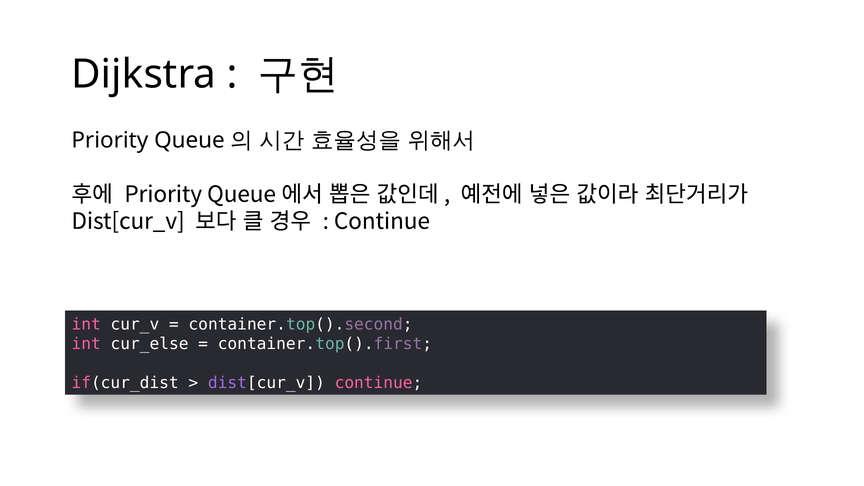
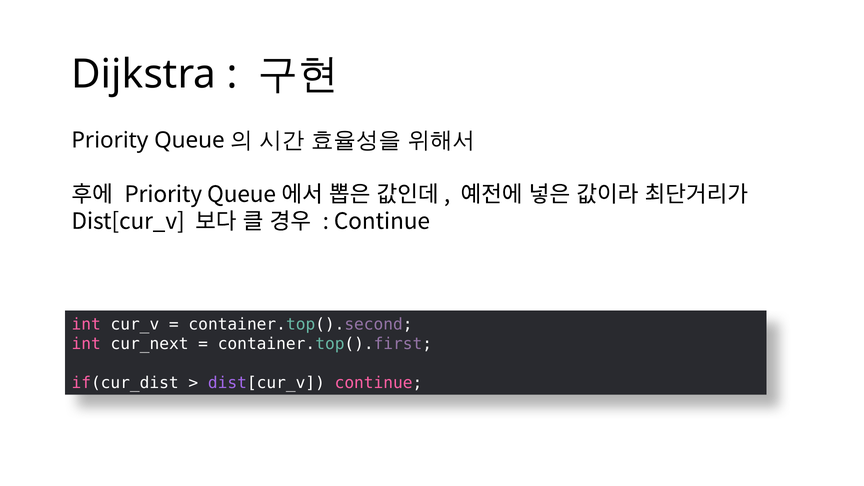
cur_else: cur_else -> cur_next
